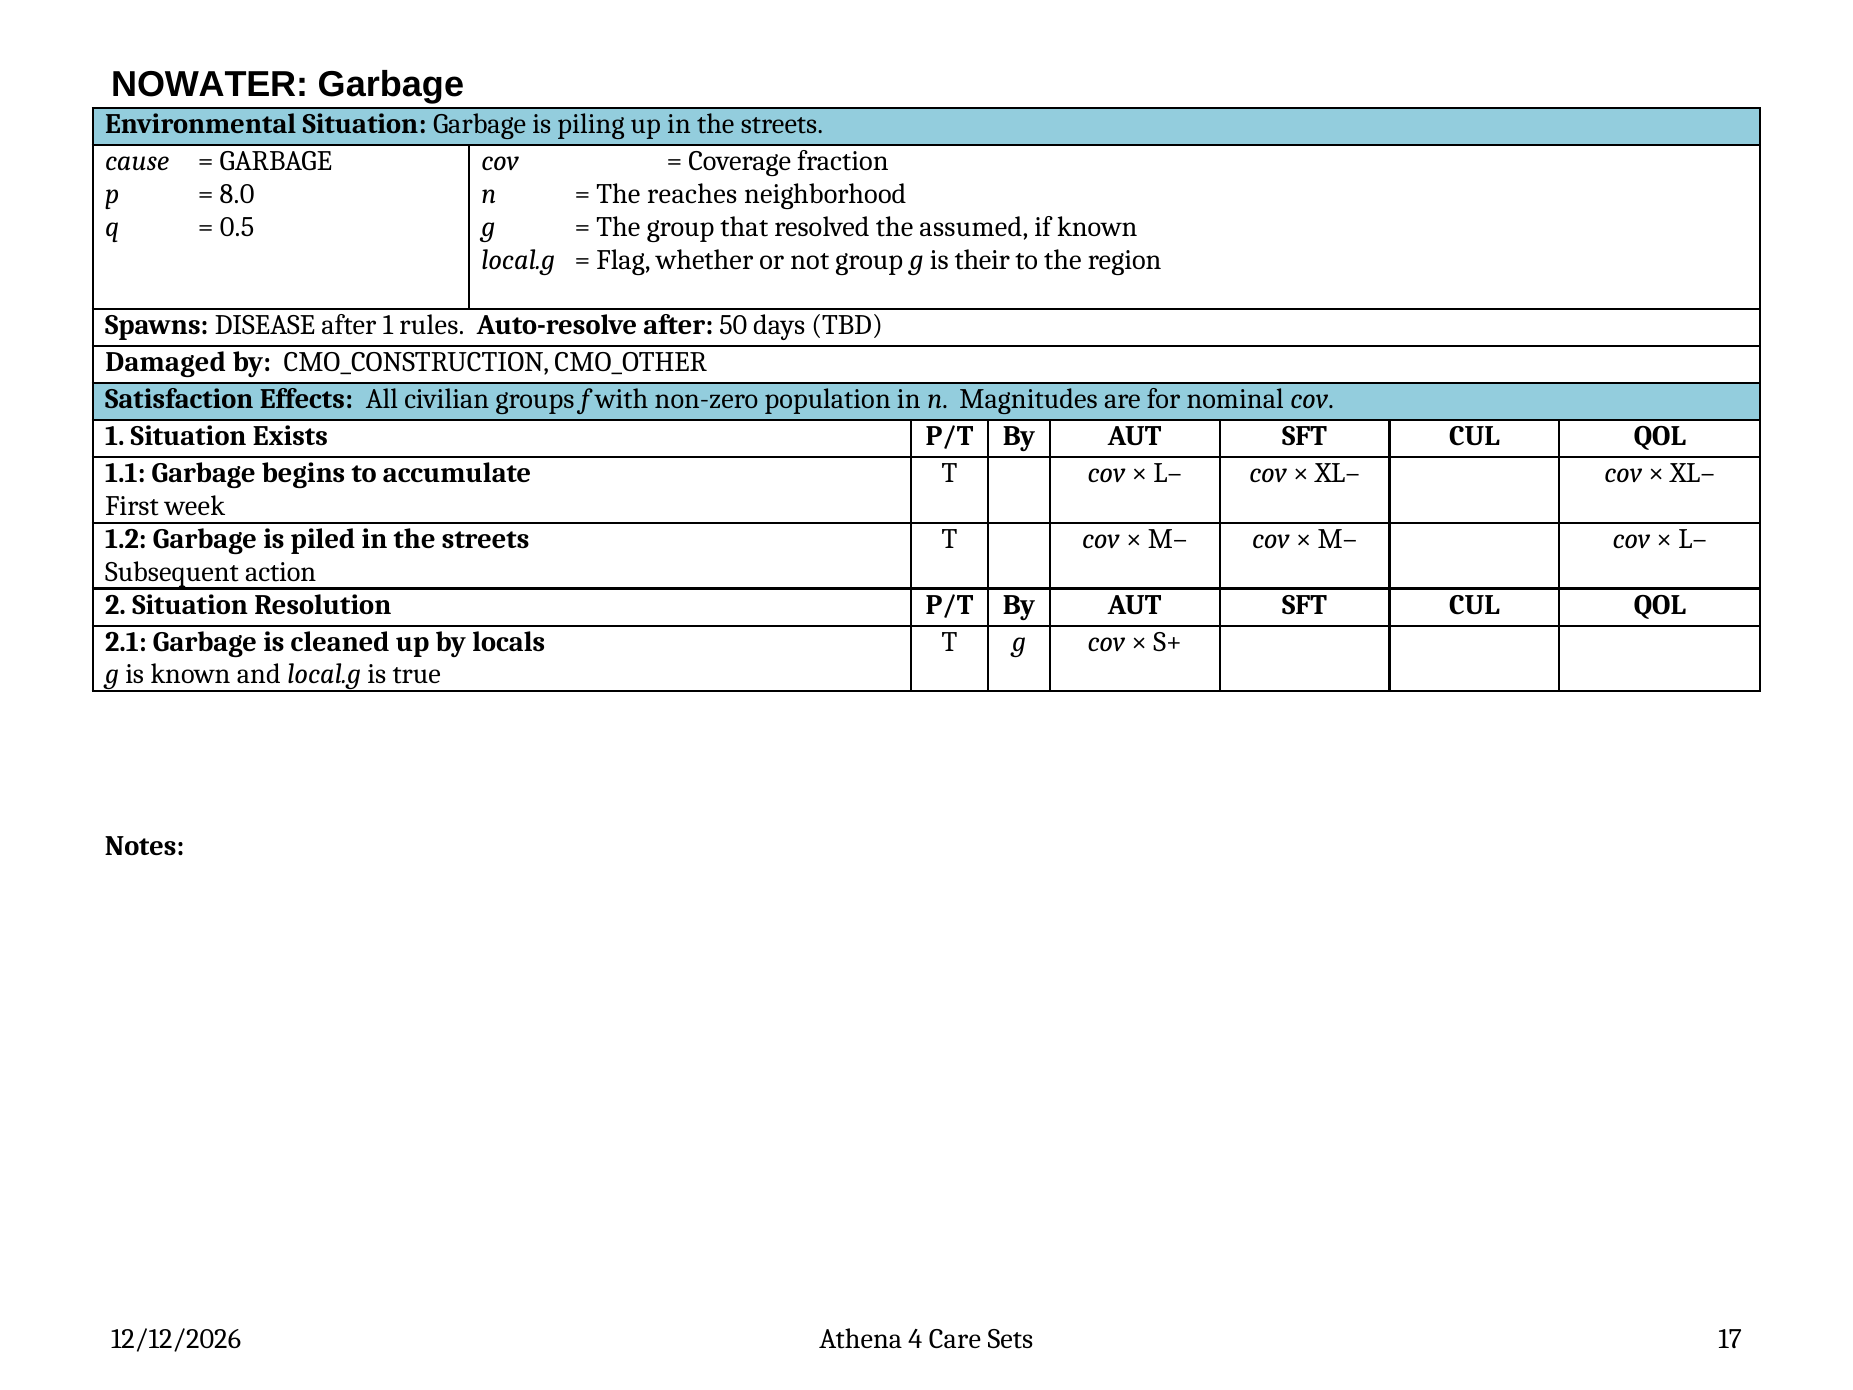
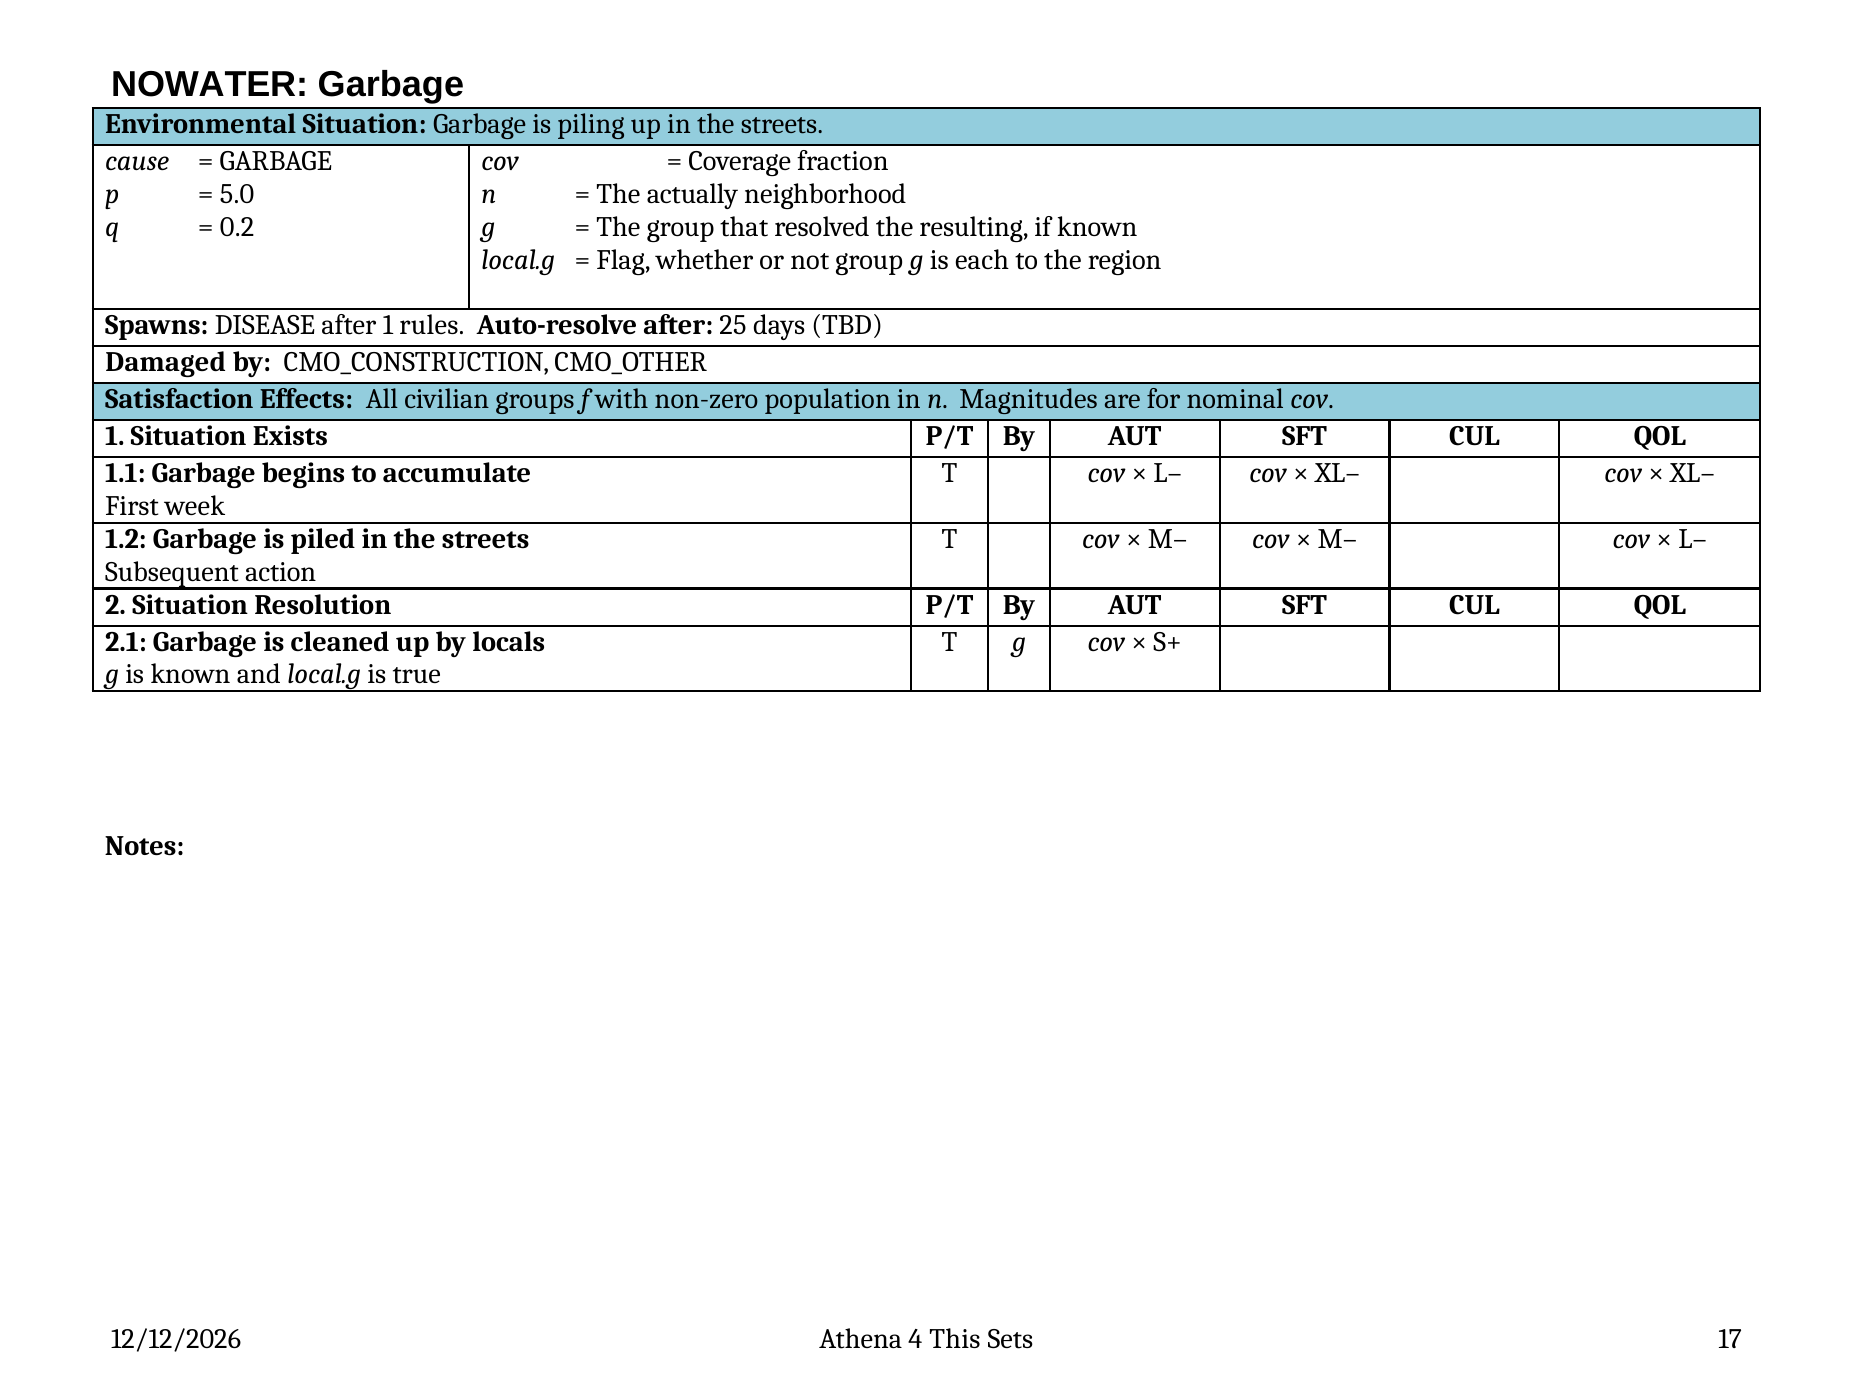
8.0: 8.0 -> 5.0
reaches: reaches -> actually
0.5: 0.5 -> 0.2
assumed: assumed -> resulting
their: their -> each
50: 50 -> 25
Care: Care -> This
